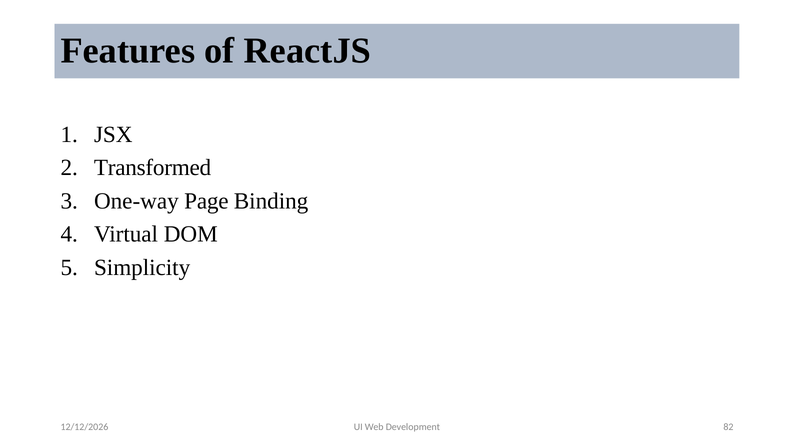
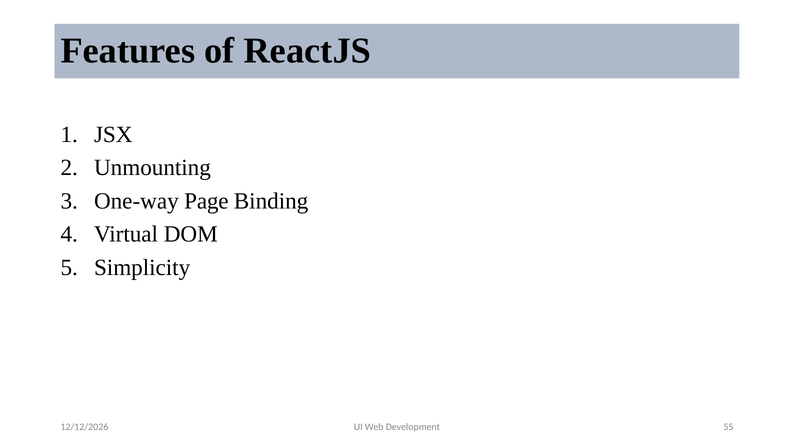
Transformed: Transformed -> Unmounting
82: 82 -> 55
